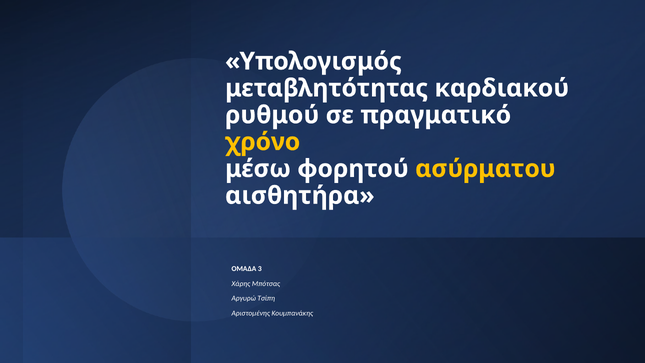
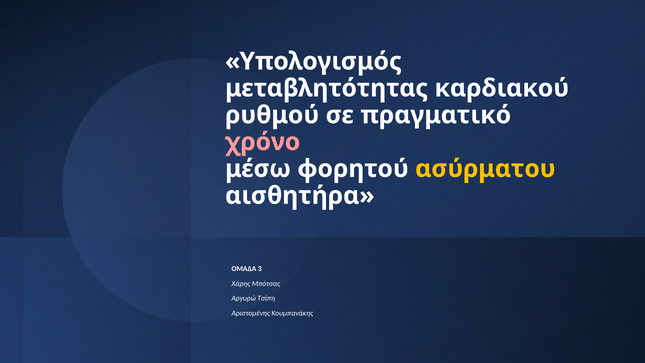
χρόνο colour: yellow -> pink
